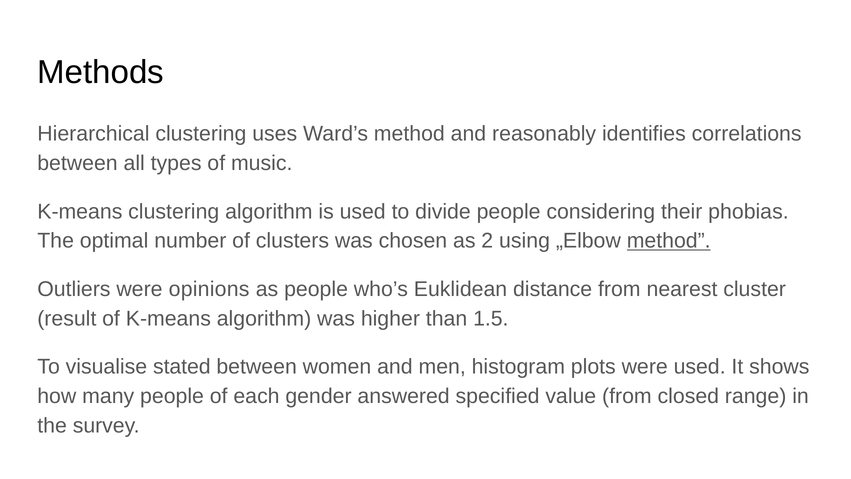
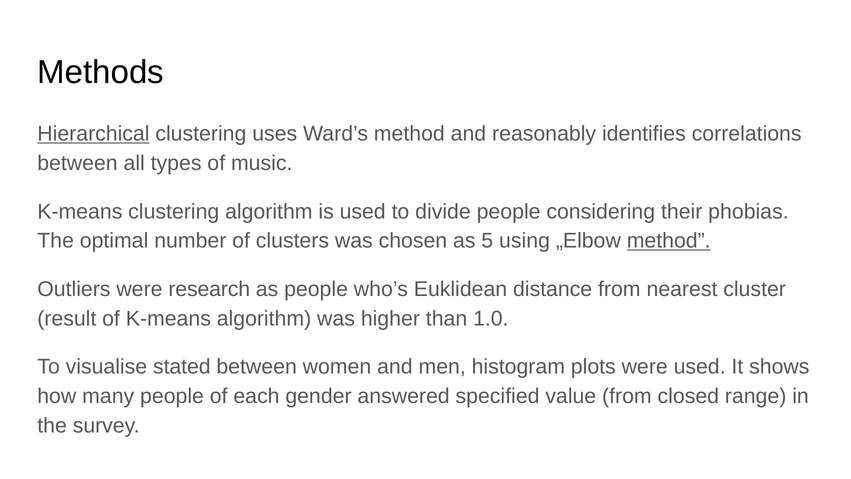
Hierarchical underline: none -> present
2: 2 -> 5
opinions: opinions -> research
1.5: 1.5 -> 1.0
